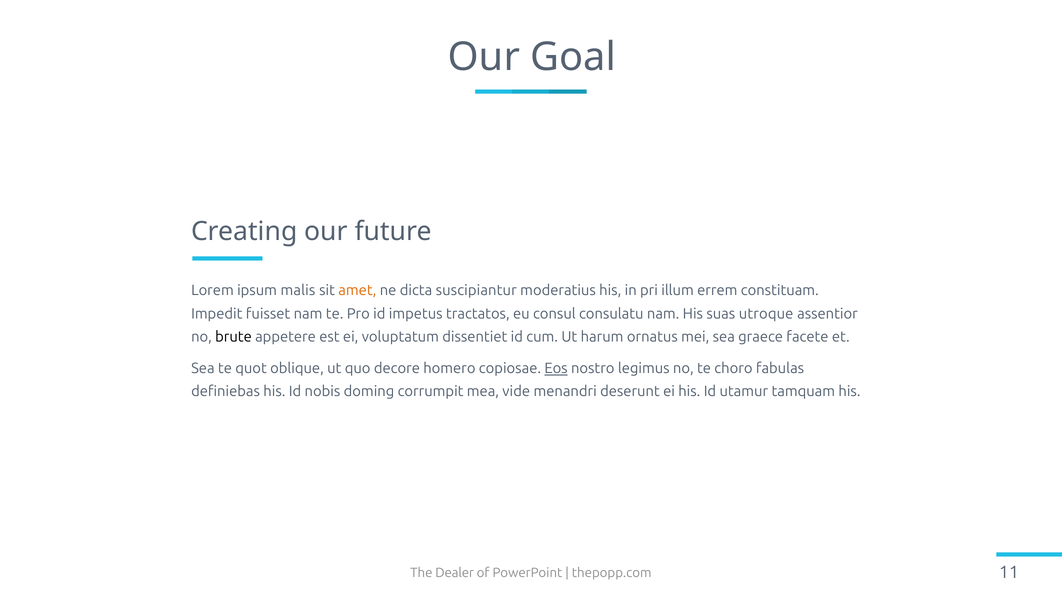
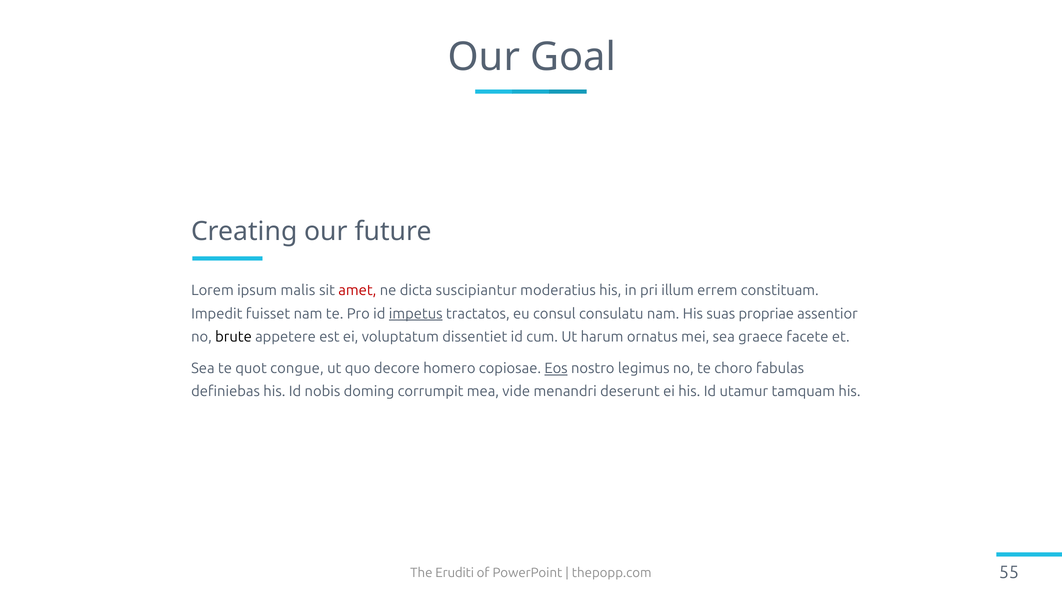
amet colour: orange -> red
impetus underline: none -> present
utroque: utroque -> propriae
oblique: oblique -> congue
Dealer: Dealer -> Eruditi
11: 11 -> 55
